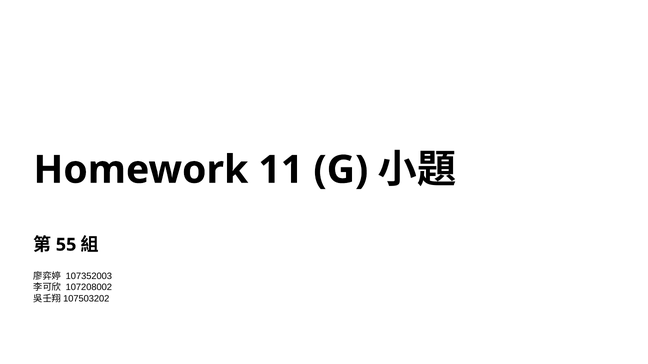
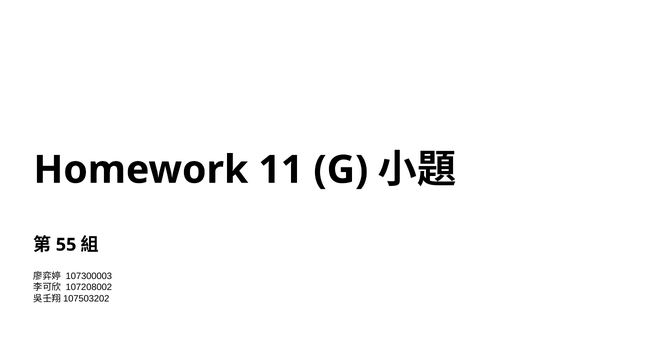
107352003: 107352003 -> 107300003
